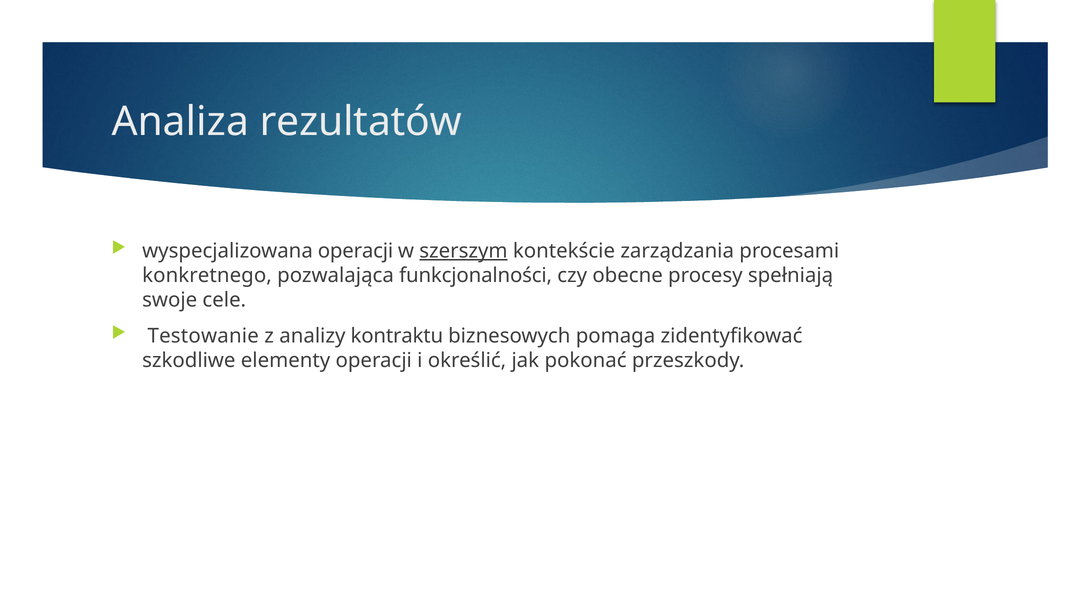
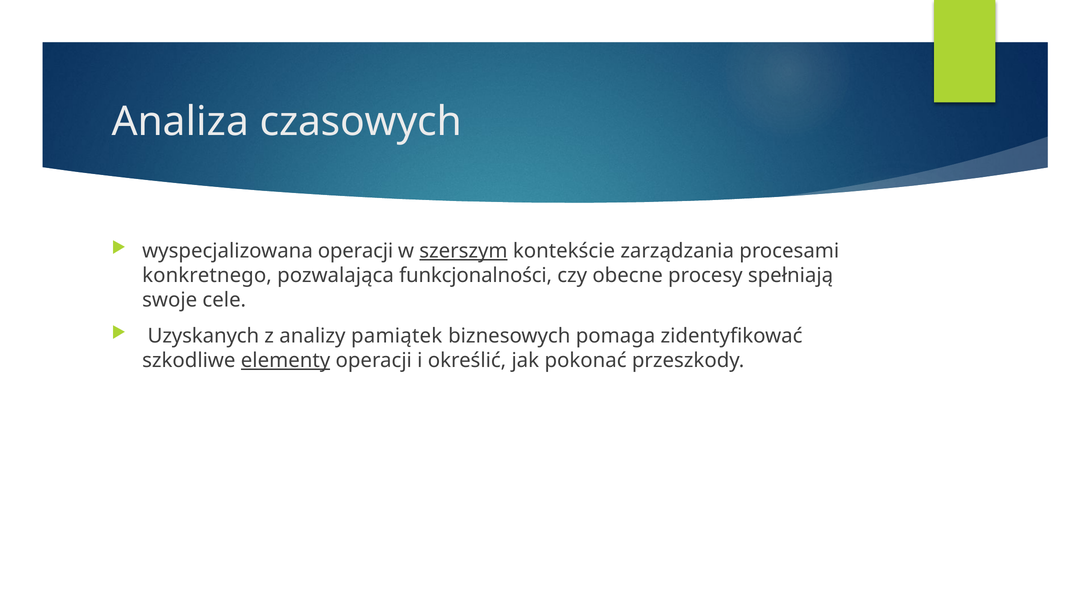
rezultatów: rezultatów -> czasowych
Testowanie: Testowanie -> Uzyskanych
kontraktu: kontraktu -> pamiątek
elementy underline: none -> present
